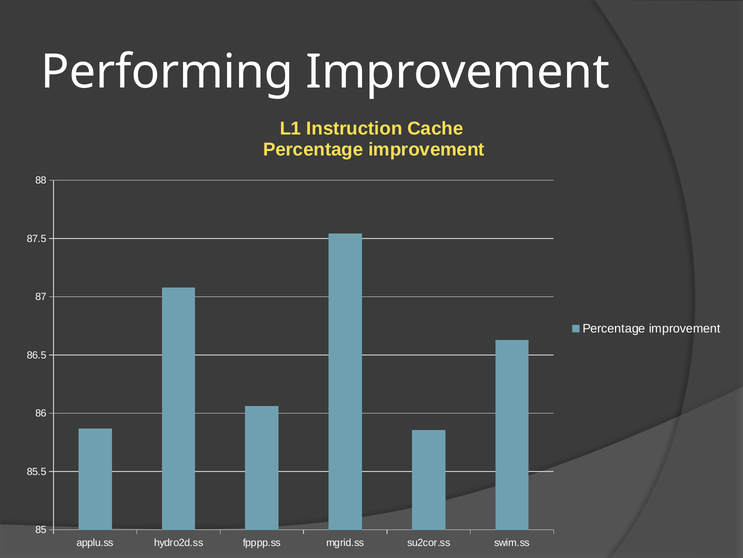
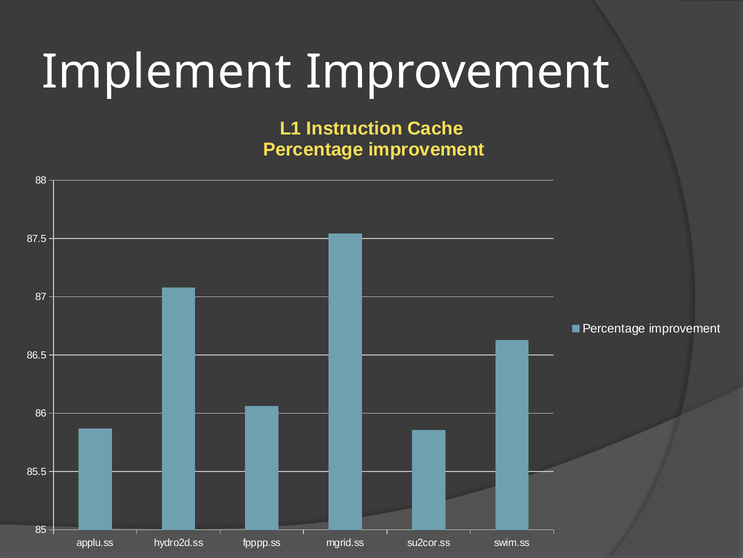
Performing: Performing -> Implement
